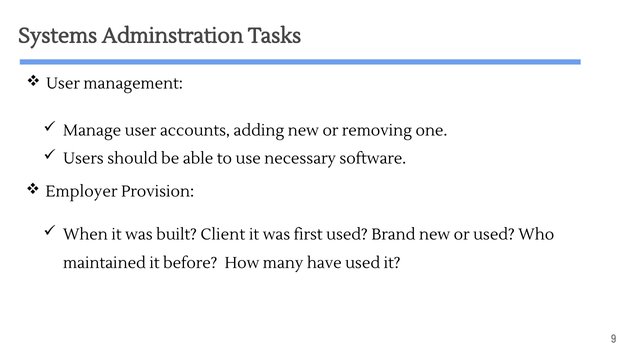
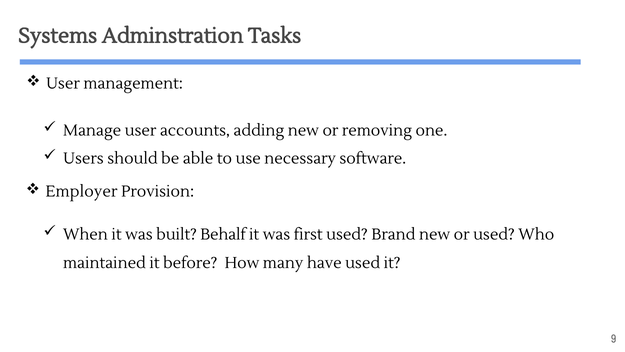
Client: Client -> Behalf
